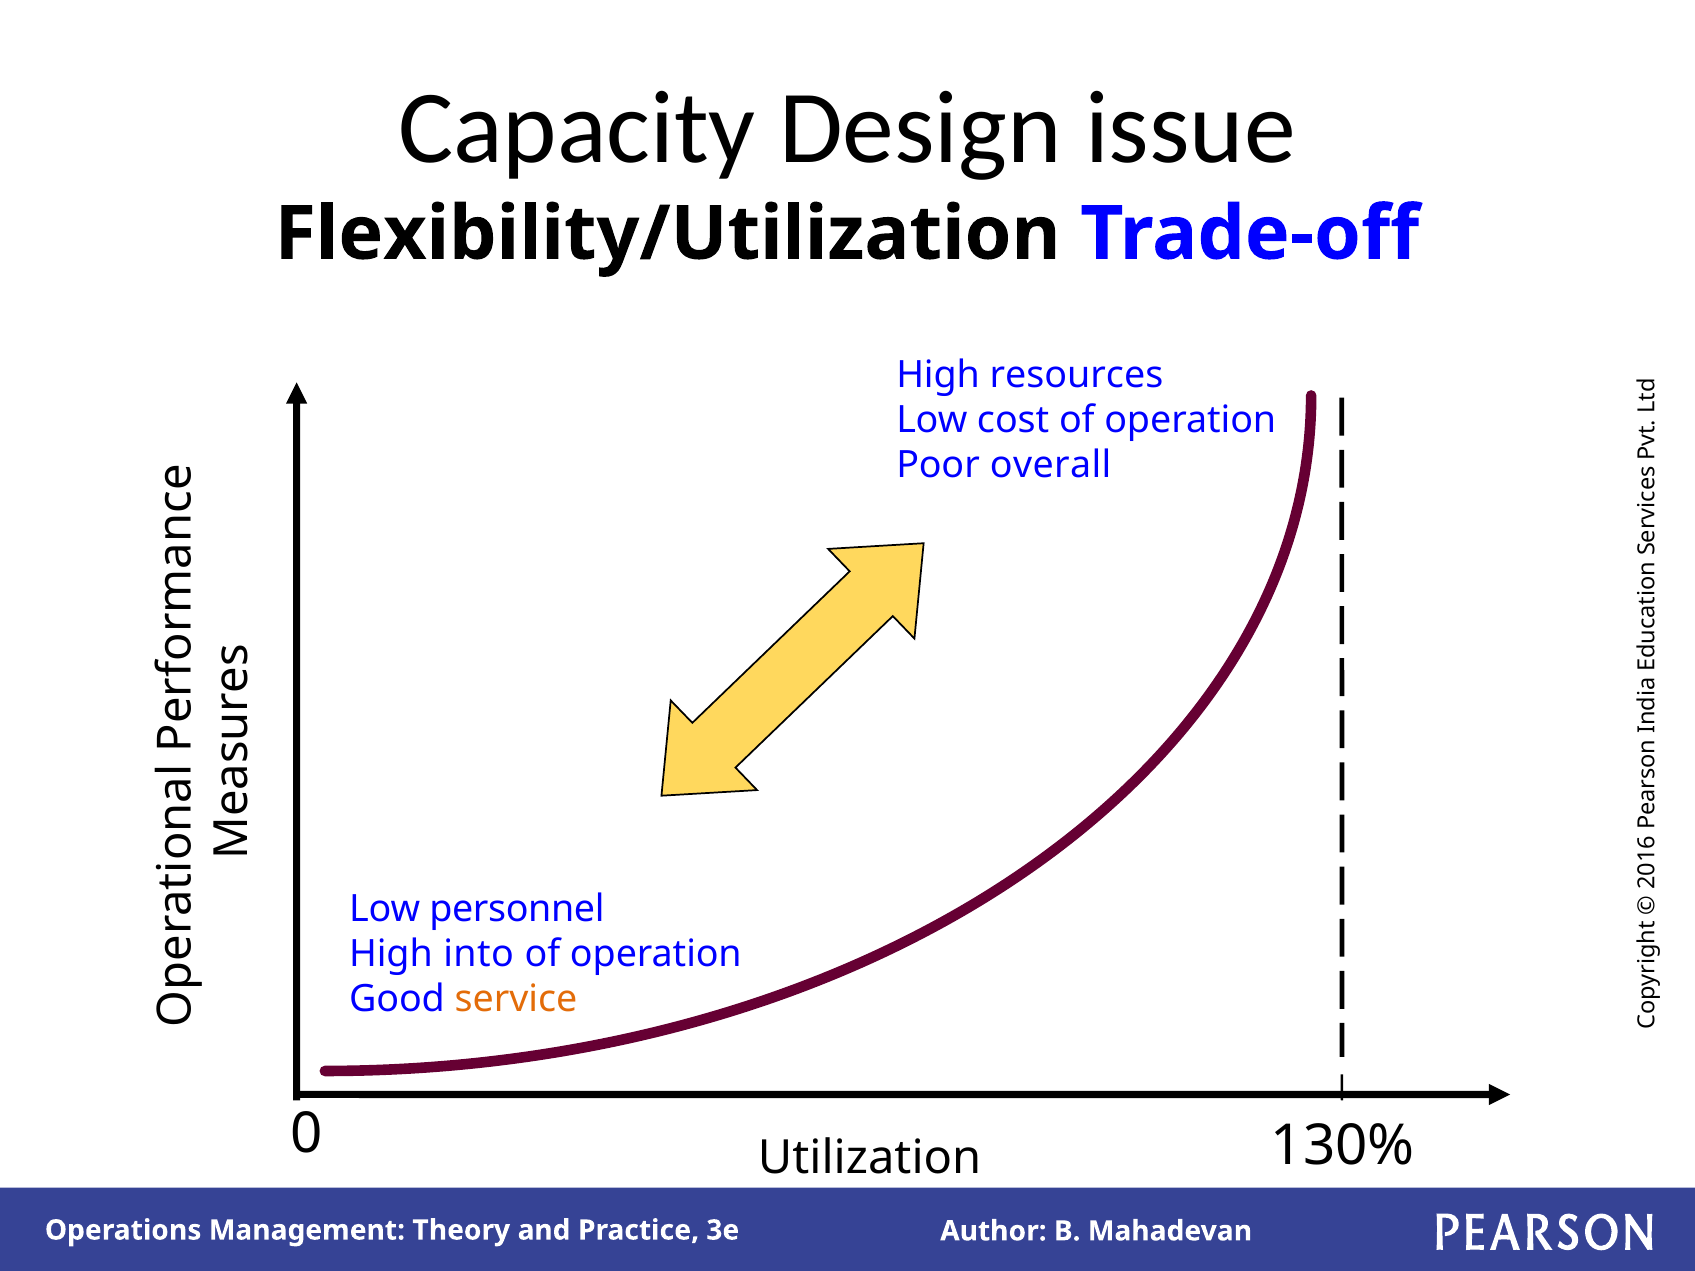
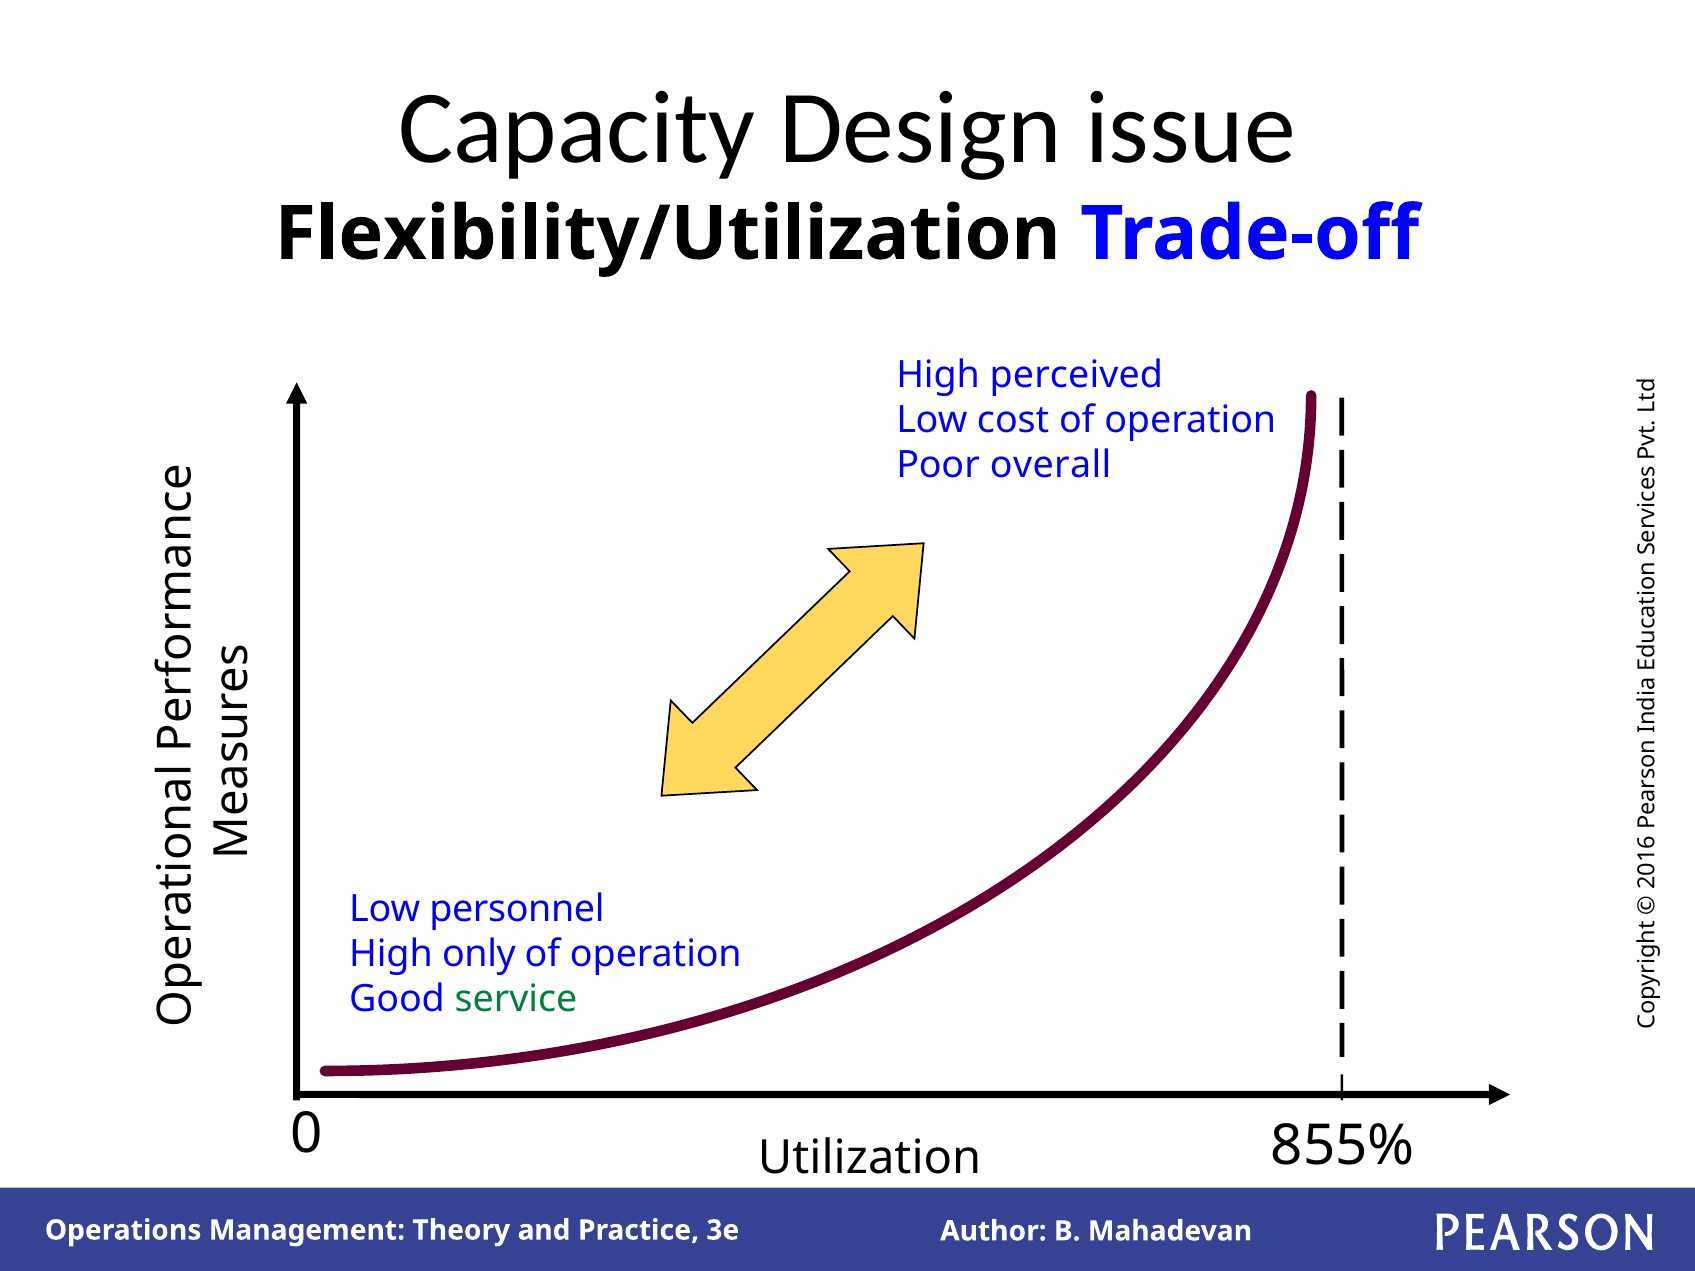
resources: resources -> perceived
into: into -> only
service colour: orange -> green
130%: 130% -> 855%
